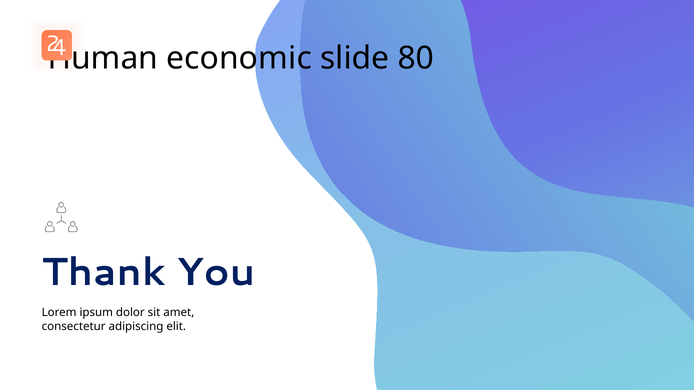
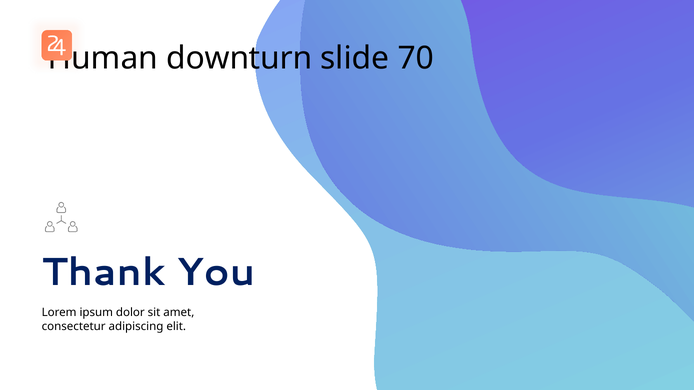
economic: economic -> downturn
80: 80 -> 70
